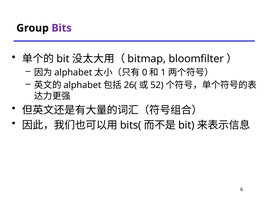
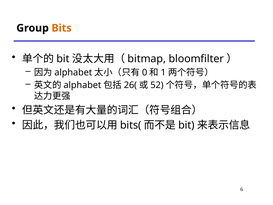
Bits colour: purple -> orange
